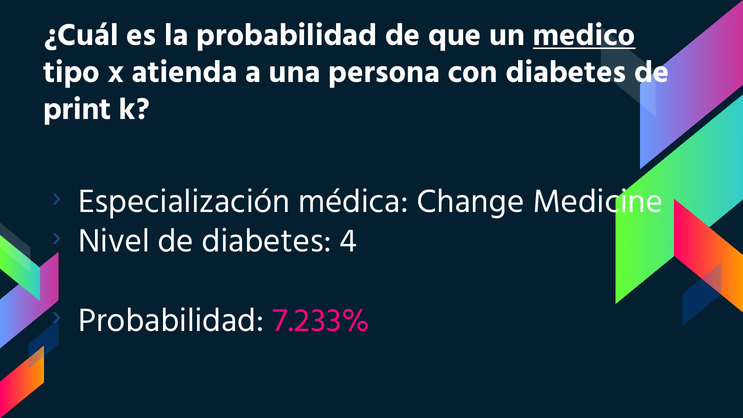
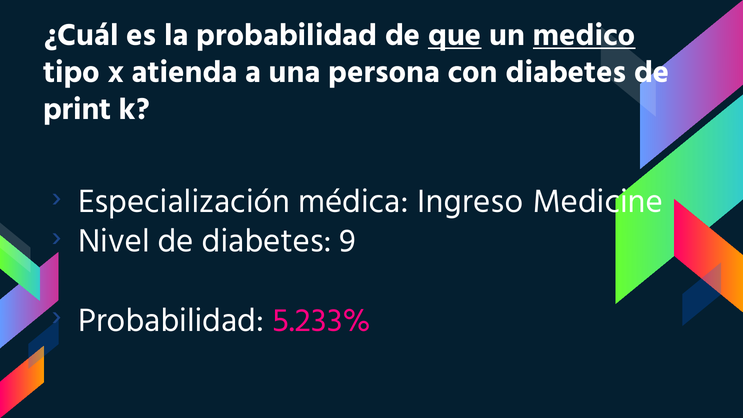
que underline: none -> present
Change: Change -> Ingreso
4: 4 -> 9
7.233%: 7.233% -> 5.233%
